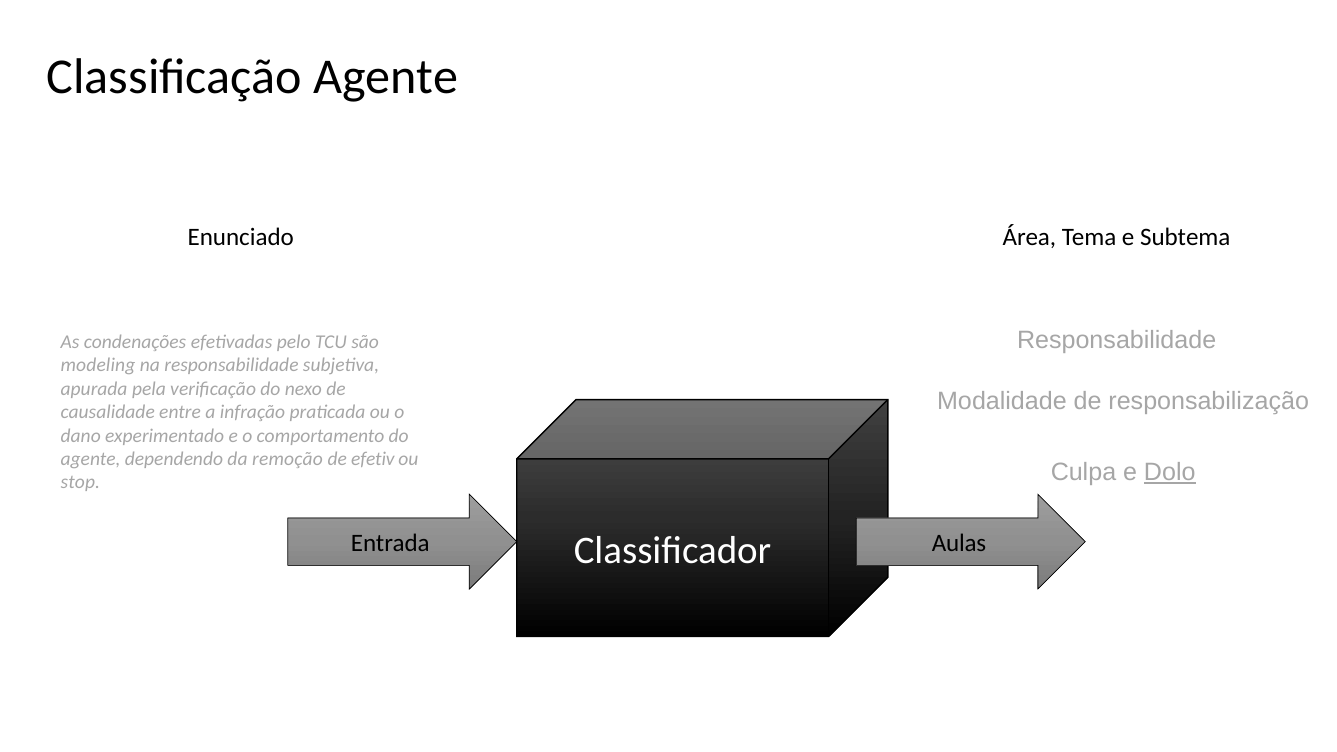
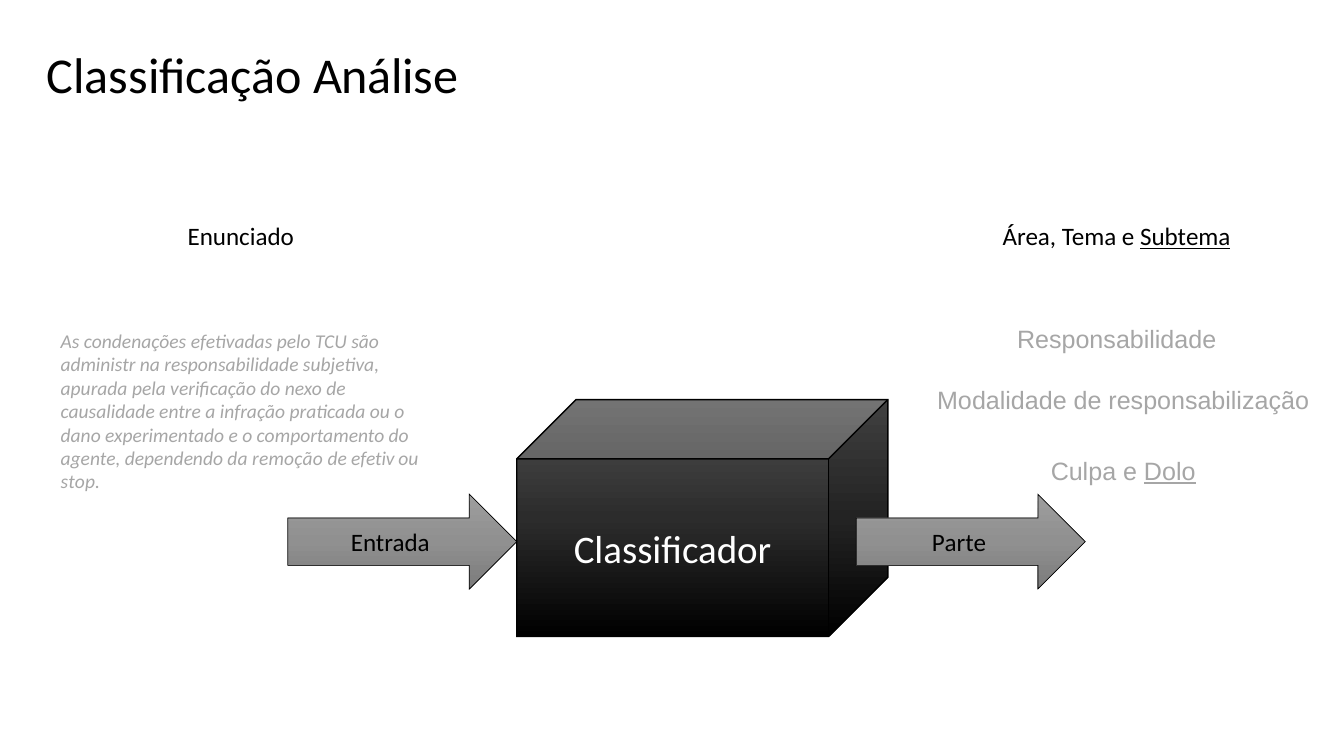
Classificação Agente: Agente -> Análise
Subtema underline: none -> present
modeling: modeling -> administr
Aulas: Aulas -> Parte
